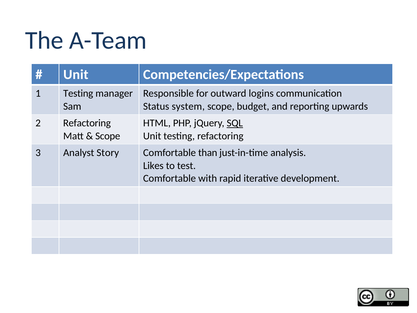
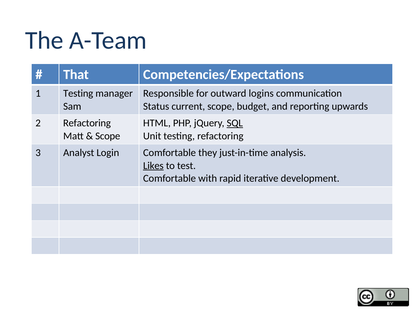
Unit at (76, 74): Unit -> That
system: system -> current
Story: Story -> Login
than: than -> they
Likes underline: none -> present
